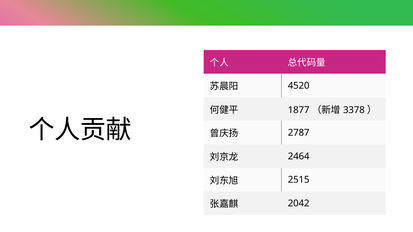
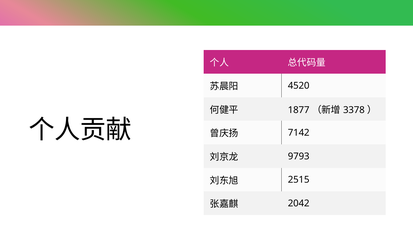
2787: 2787 -> 7142
2464: 2464 -> 9793
